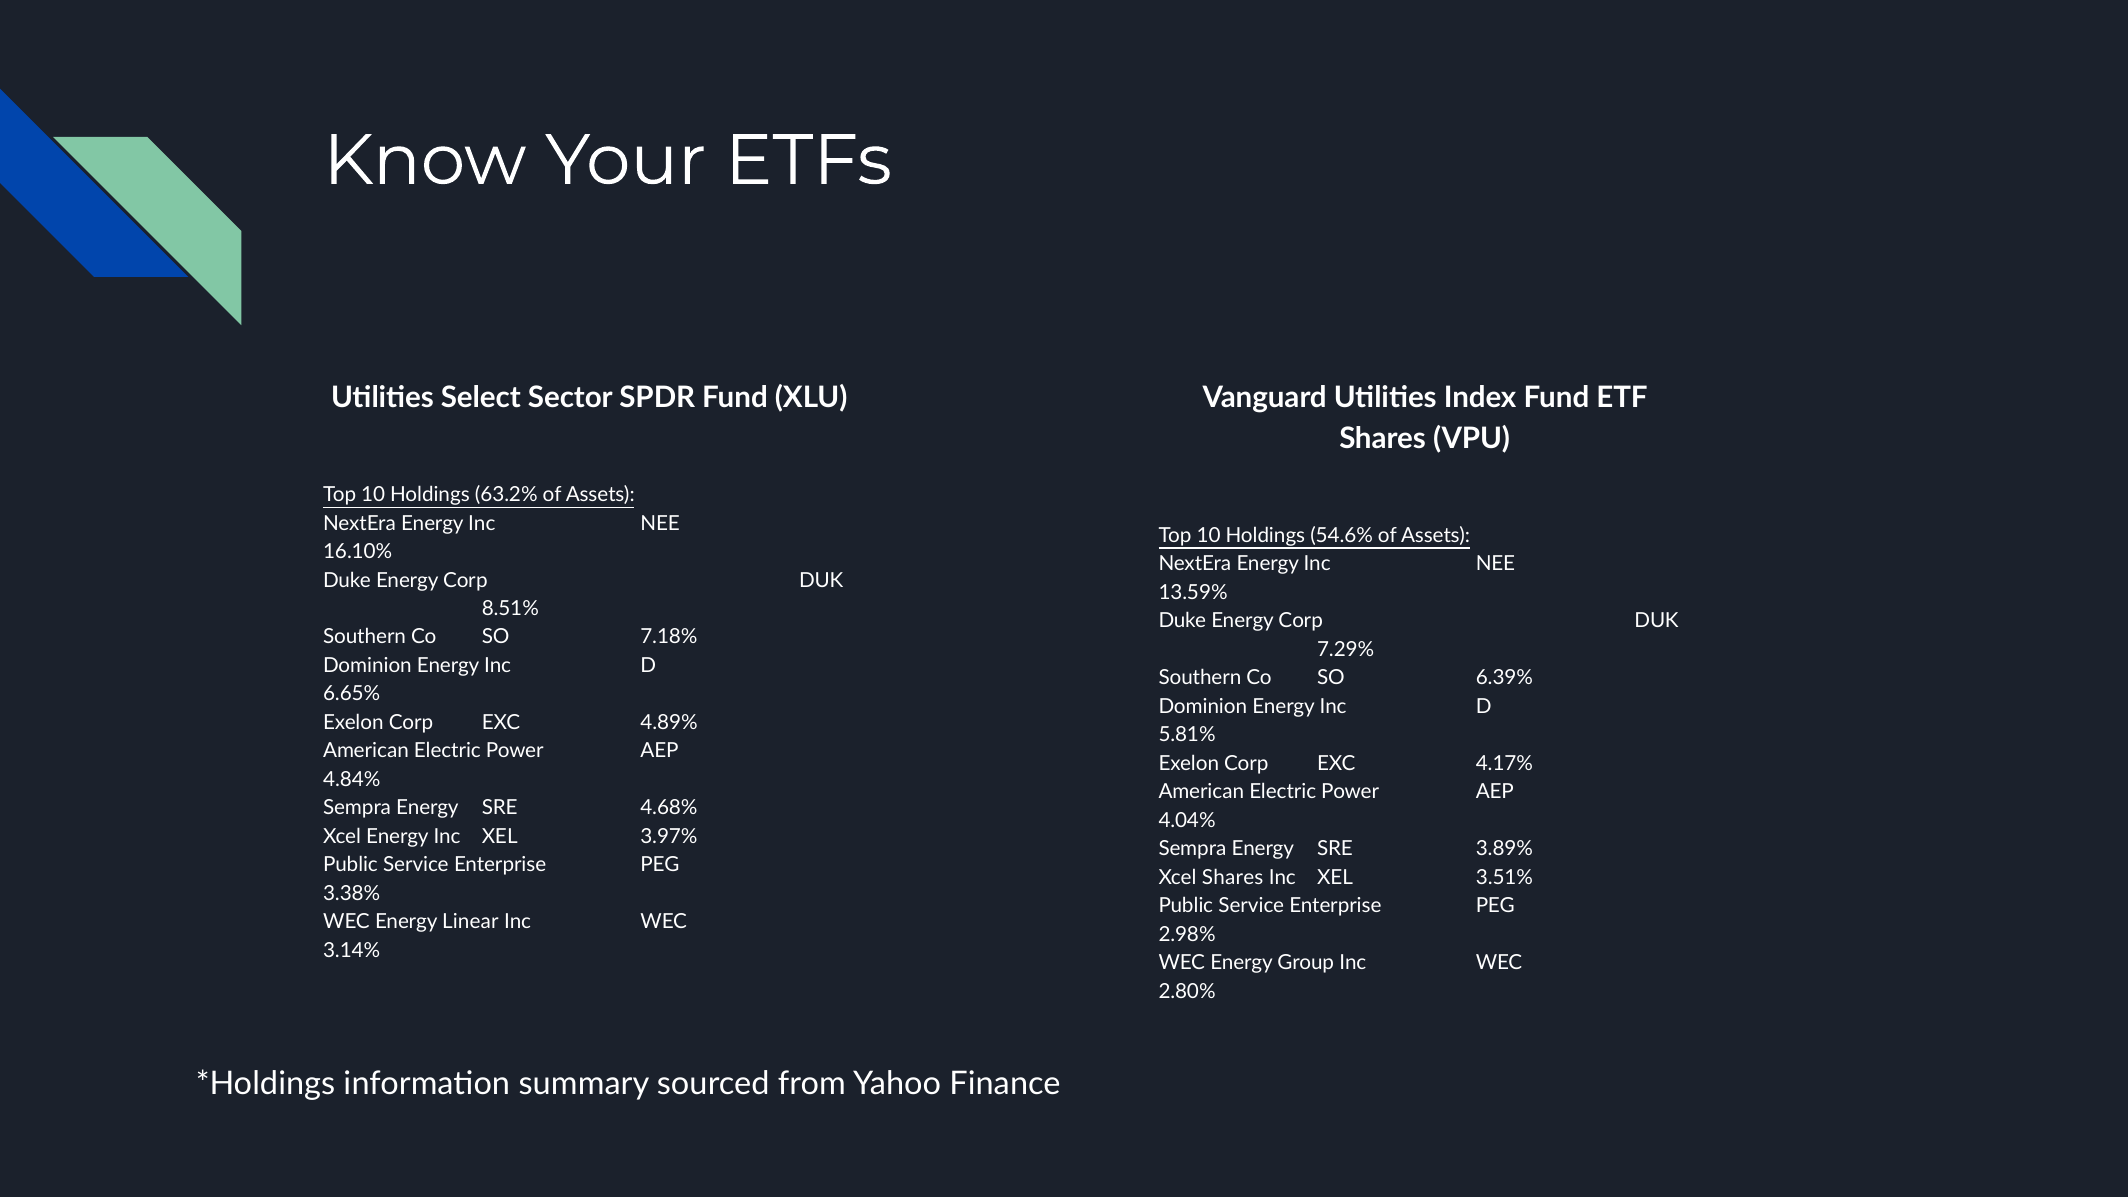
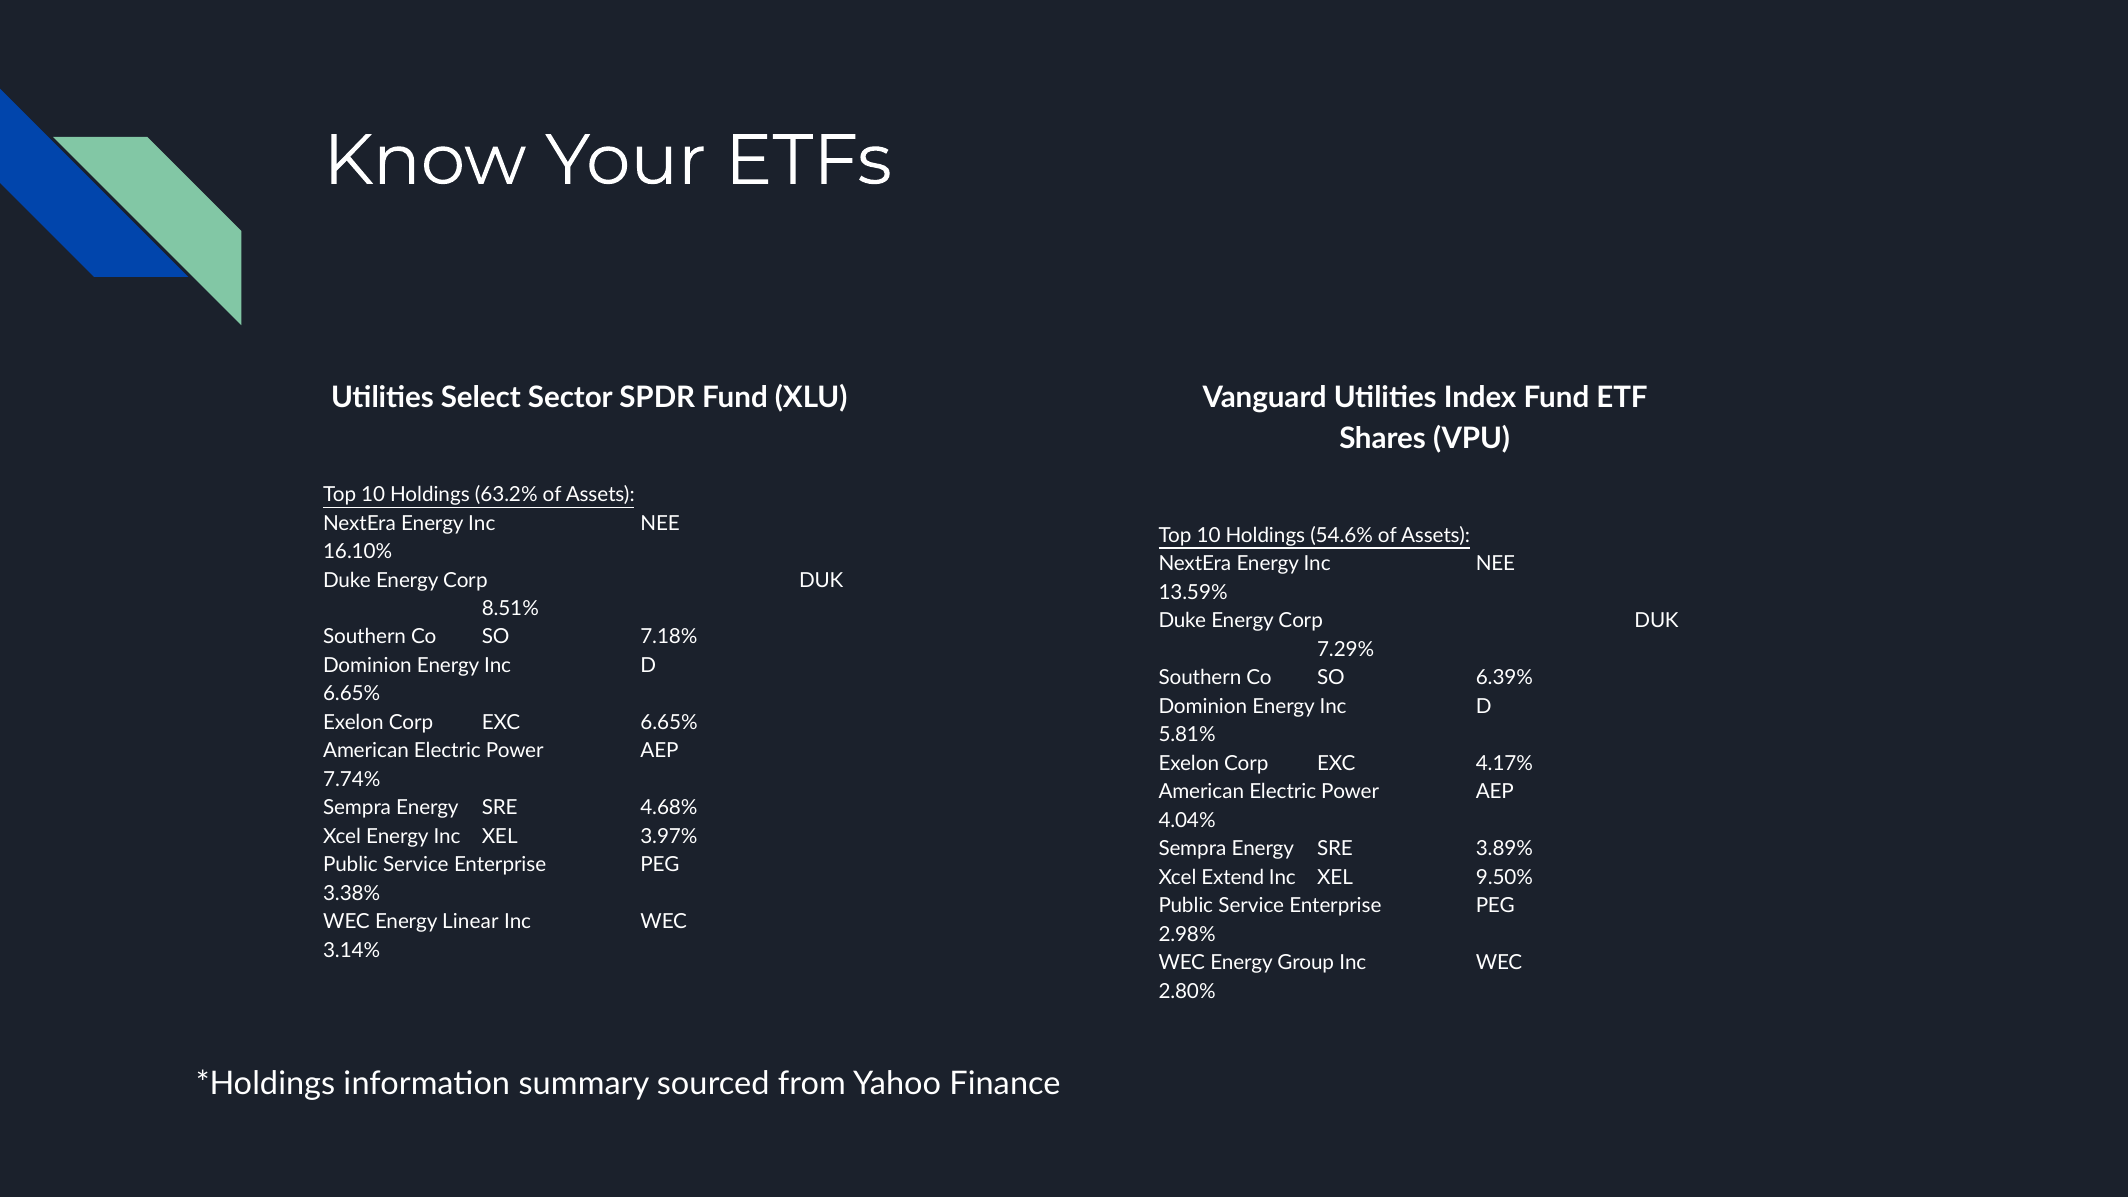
EXC 4.89%: 4.89% -> 6.65%
4.84%: 4.84% -> 7.74%
Xcel Shares: Shares -> Extend
3.51%: 3.51% -> 9.50%
